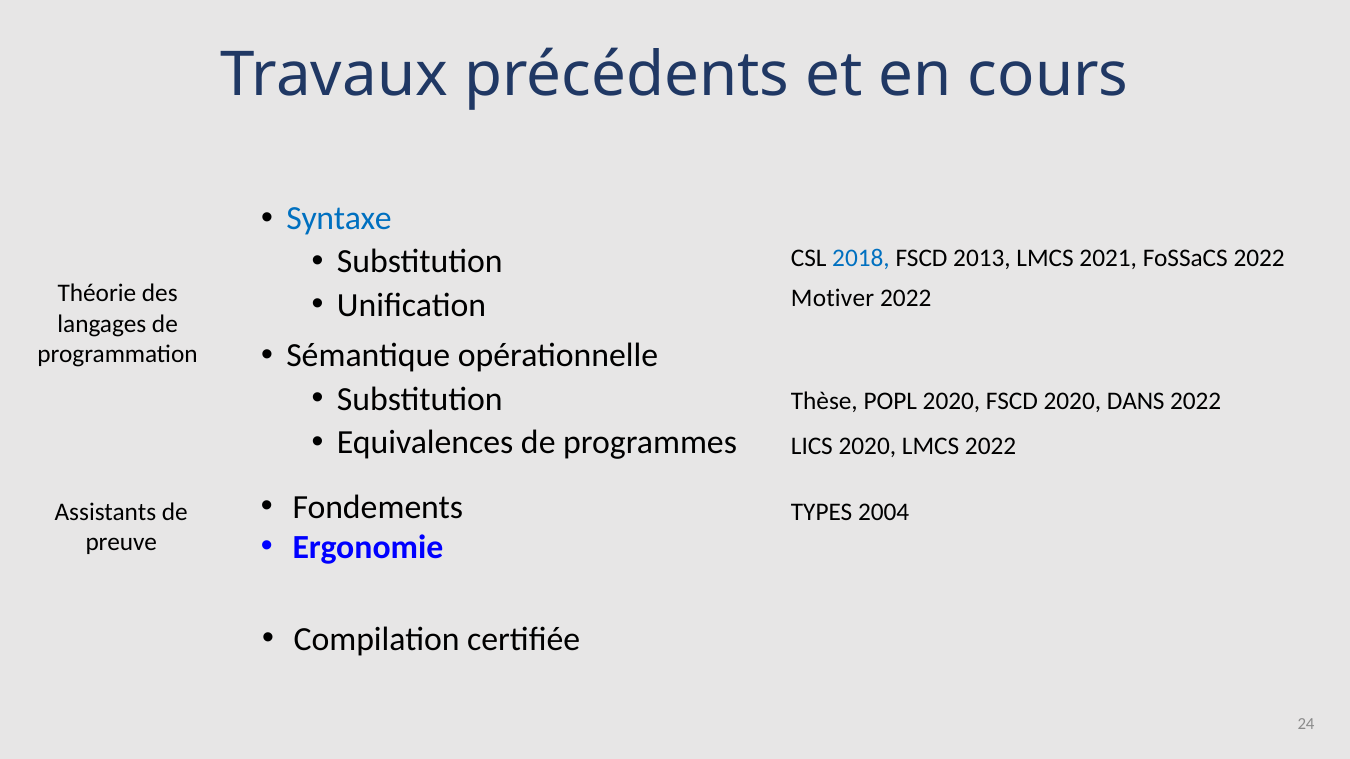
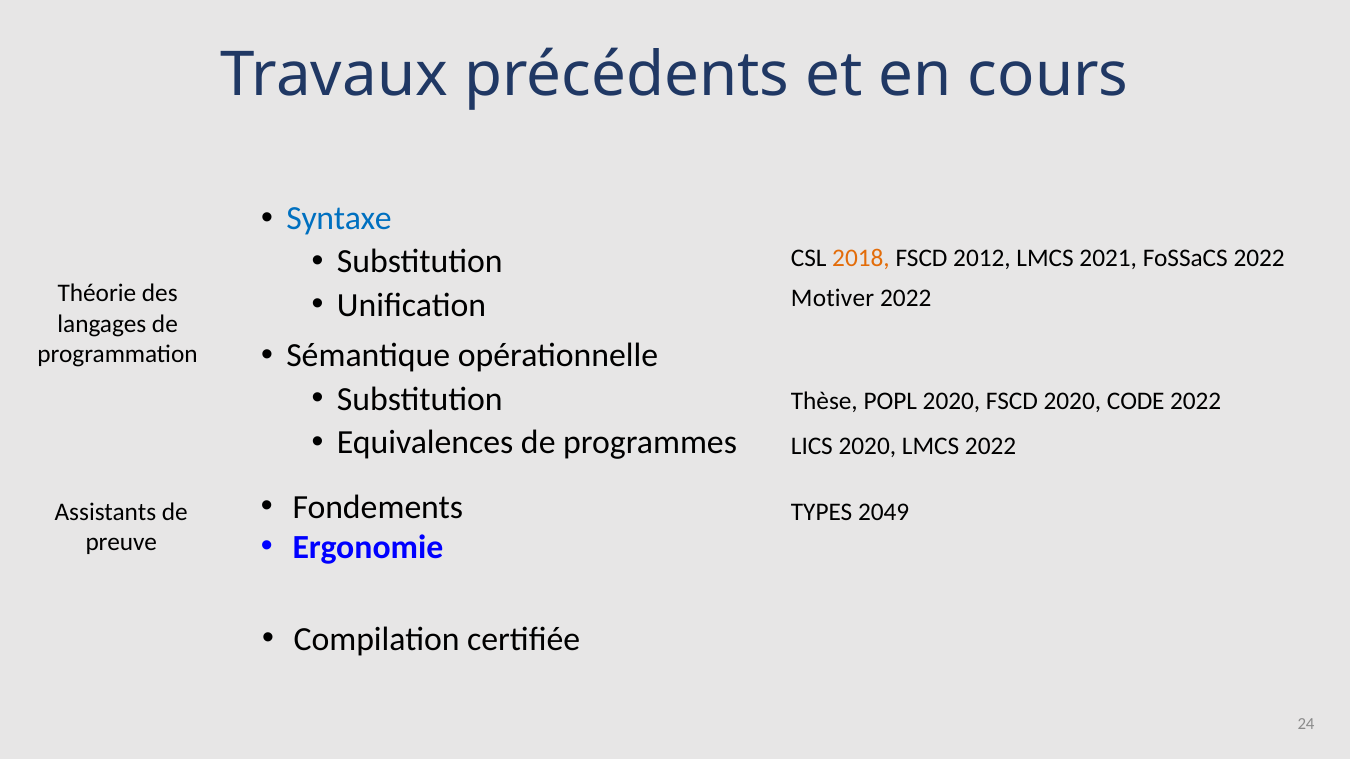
2018 colour: blue -> orange
2013: 2013 -> 2012
DANS: DANS -> CODE
2004: 2004 -> 2049
